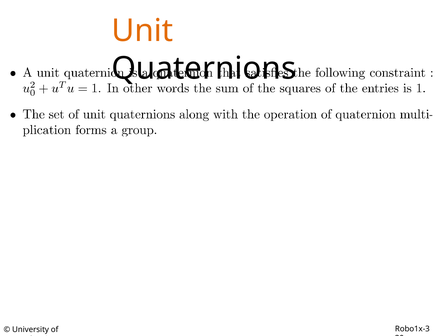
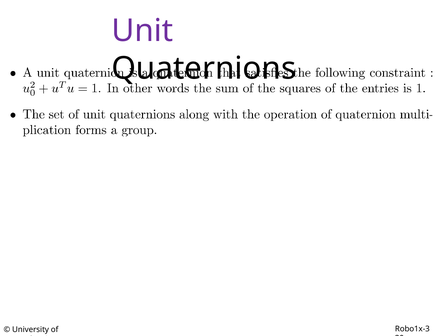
Unit colour: orange -> purple
